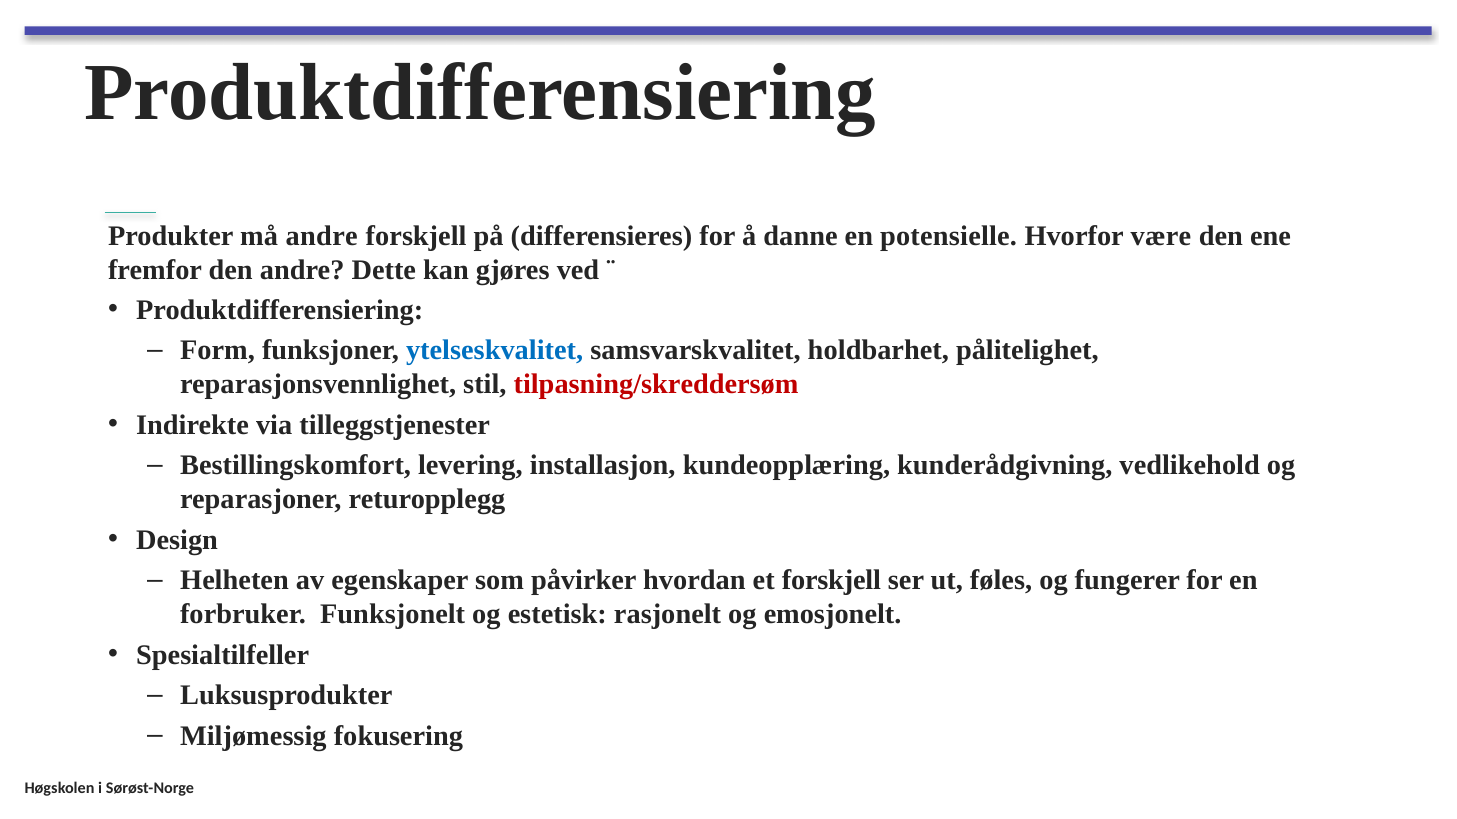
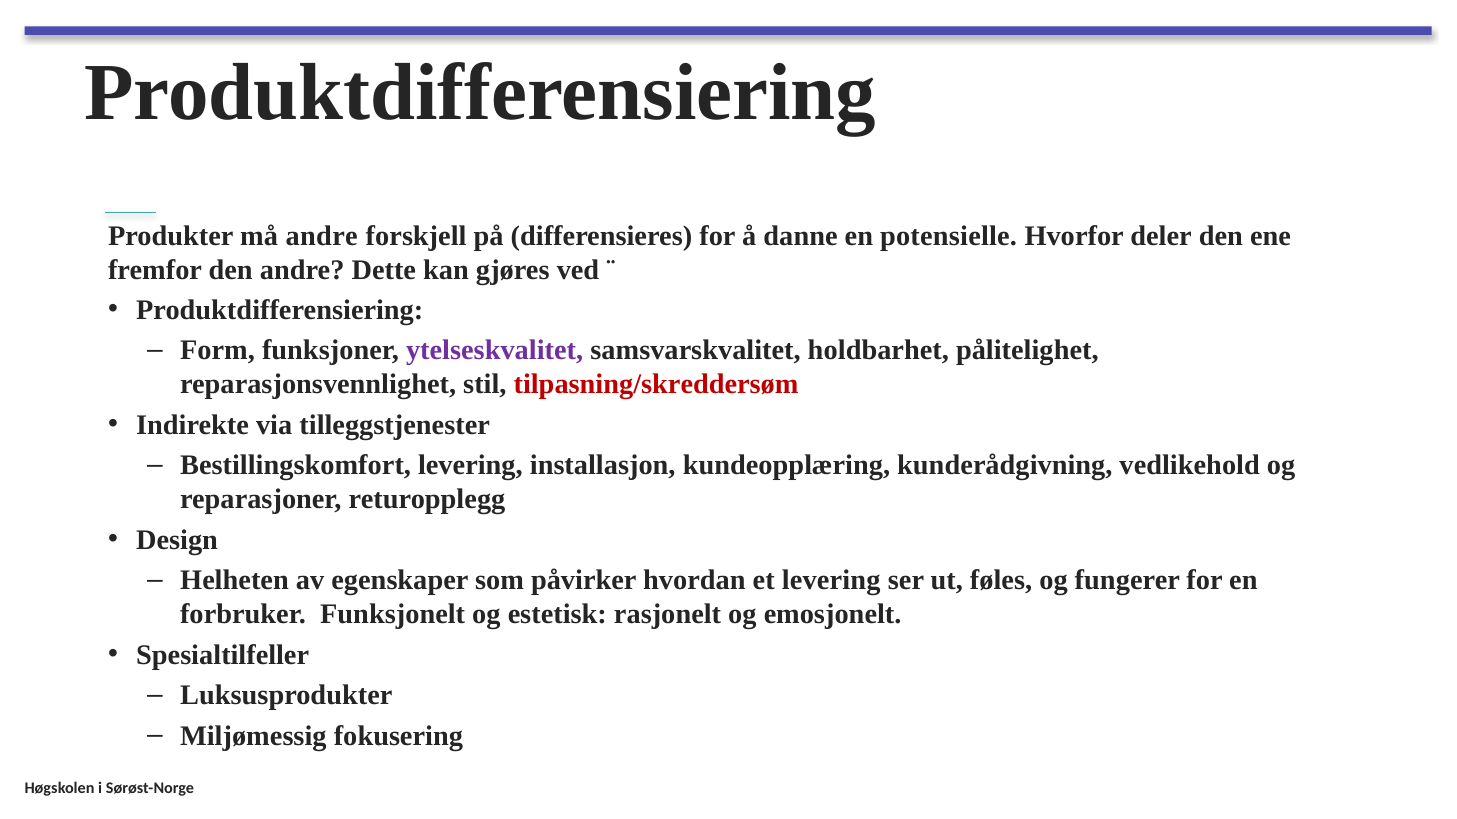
være: være -> deler
ytelseskvalitet colour: blue -> purple
et forskjell: forskjell -> levering
